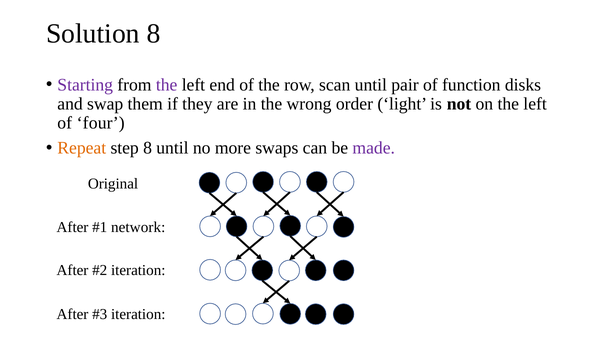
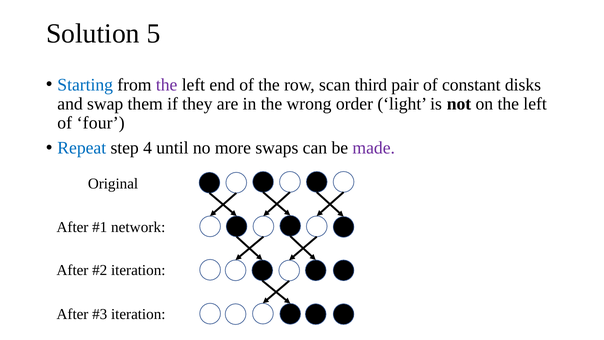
Solution 8: 8 -> 5
Starting colour: purple -> blue
scan until: until -> third
function: function -> constant
Repeat colour: orange -> blue
step 8: 8 -> 4
